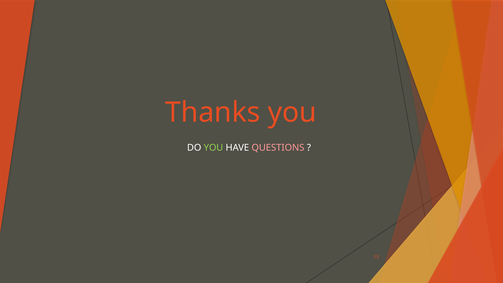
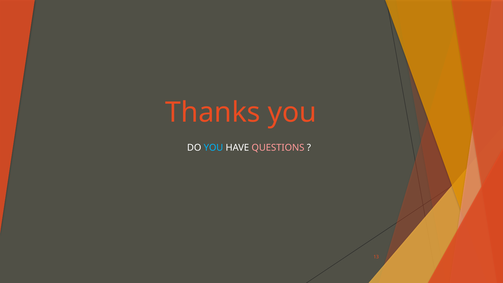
YOU at (213, 148) colour: light green -> light blue
